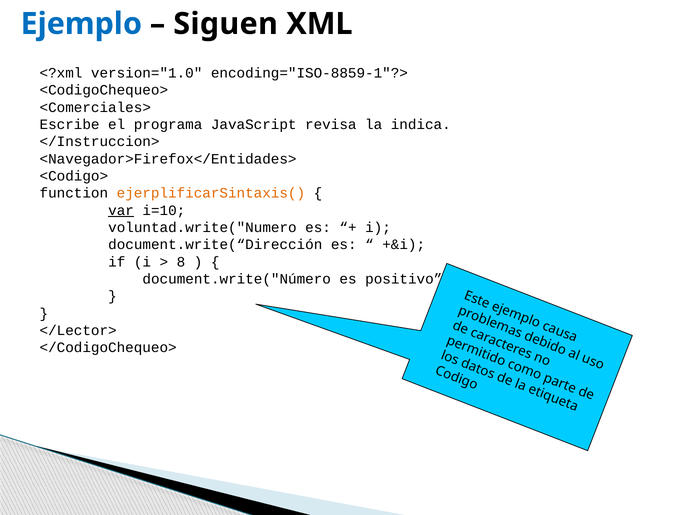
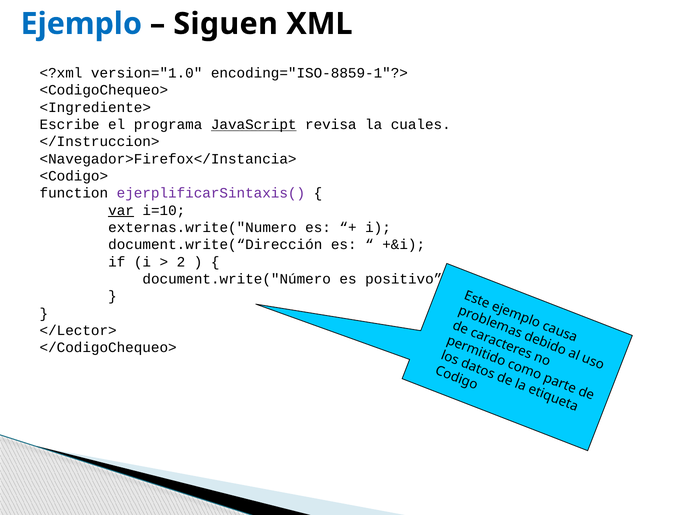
<Comerciales>: <Comerciales> -> <Ingrediente>
JavaScript underline: none -> present
indica: indica -> cuales
<Navegador>Firefox</Entidades>: <Navegador>Firefox</Entidades> -> <Navegador>Firefox</Instancia>
ejerplificarSintaxis( colour: orange -> purple
voluntad.write("Numero: voluntad.write("Numero -> externas.write("Numero
8: 8 -> 2
